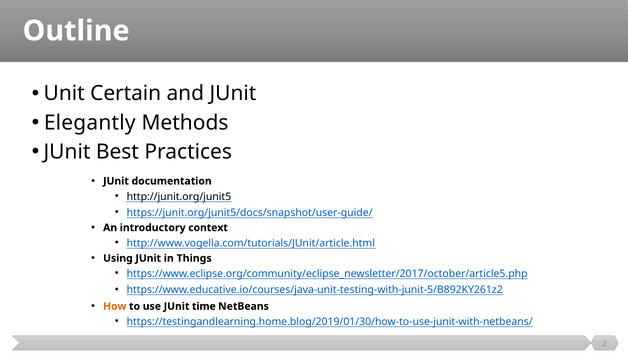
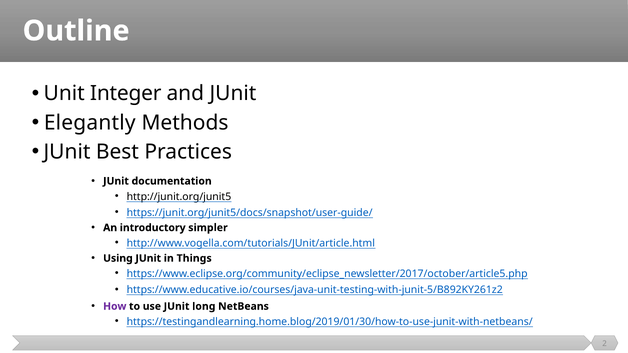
Certain: Certain -> Integer
context: context -> simpler
How colour: orange -> purple
time: time -> long
